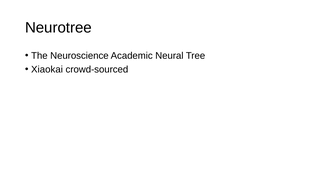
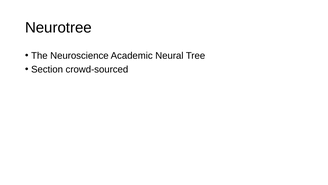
Xiaokai: Xiaokai -> Section
